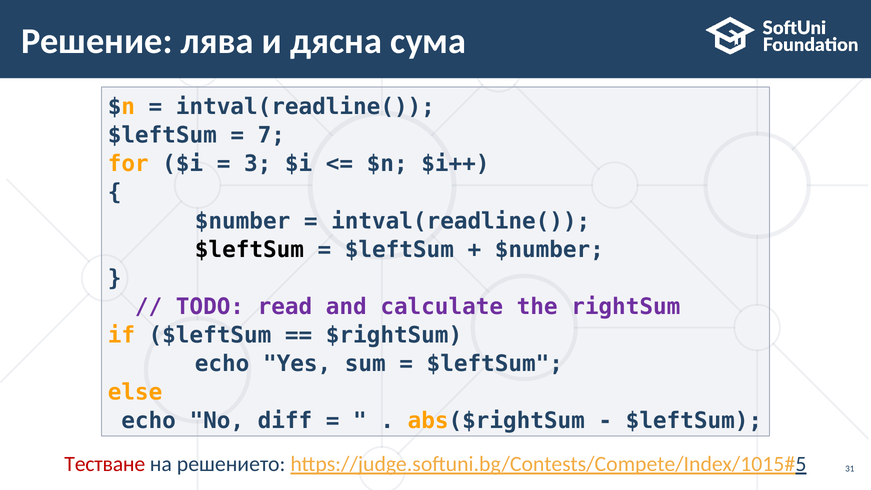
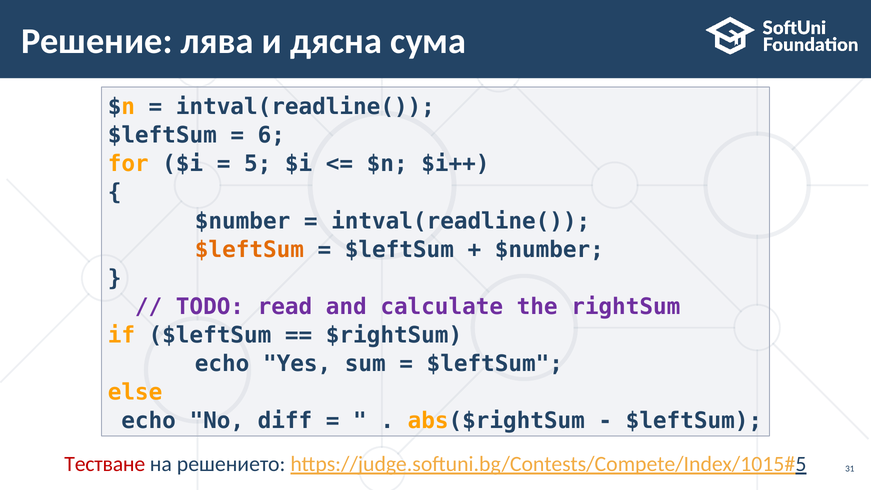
7: 7 -> 6
3: 3 -> 5
$leftSum at (249, 250) colour: black -> orange
